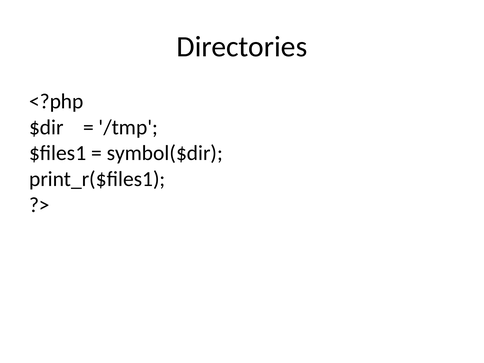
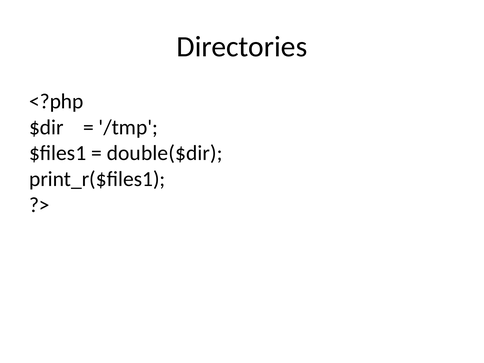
symbol($dir: symbol($dir -> double($dir
